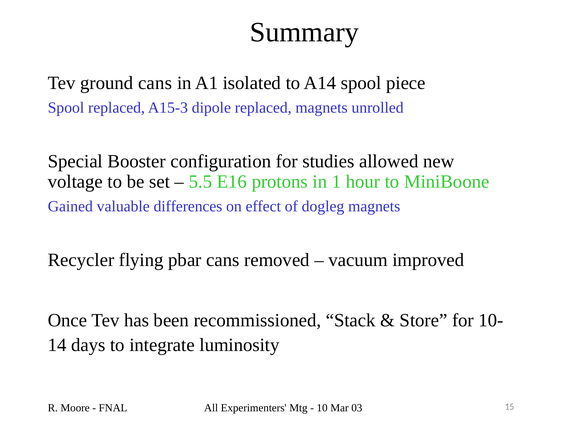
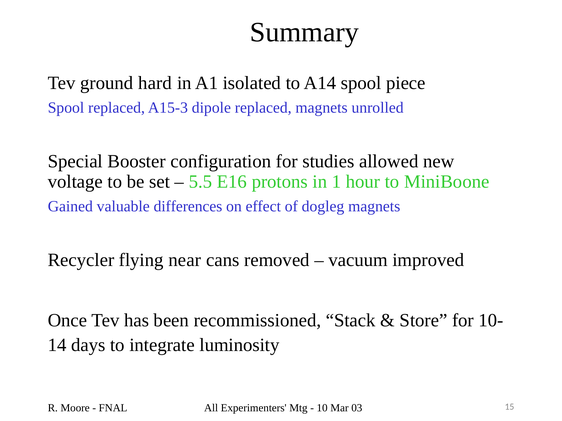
ground cans: cans -> hard
pbar: pbar -> near
